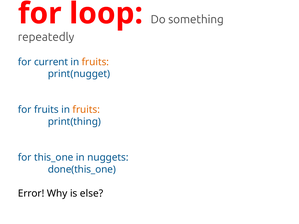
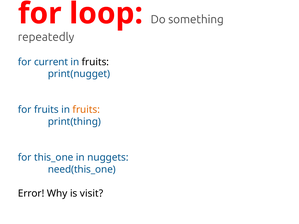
fruits at (95, 62) colour: orange -> black
done(this_one: done(this_one -> need(this_one
else: else -> visit
